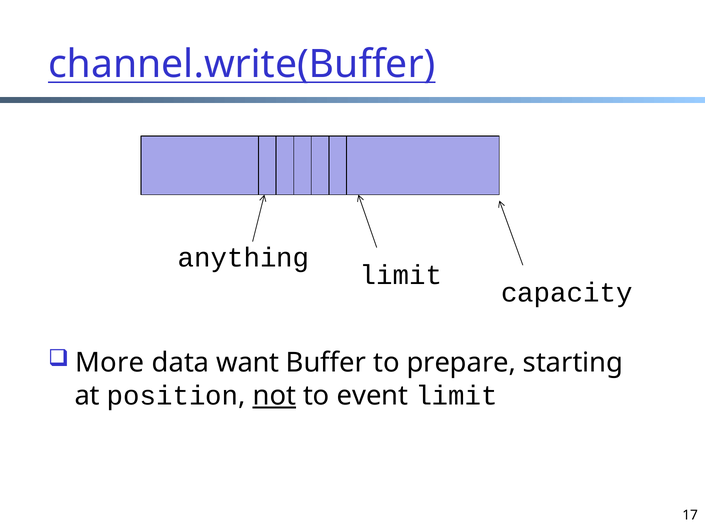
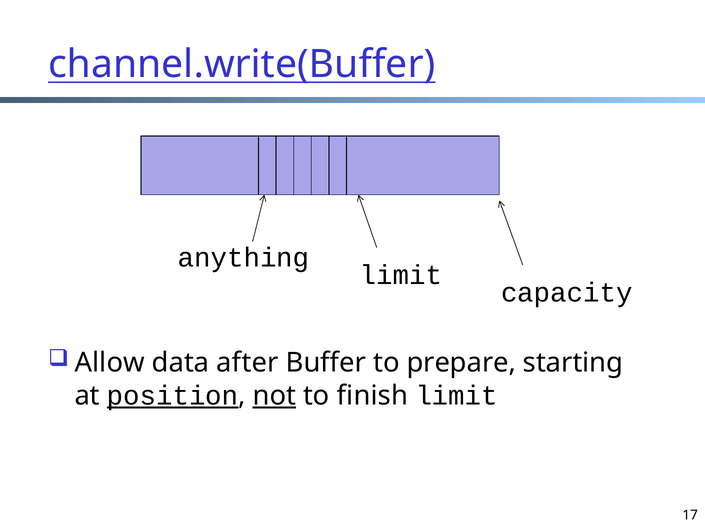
More: More -> Allow
want: want -> after
position underline: none -> present
event: event -> finish
